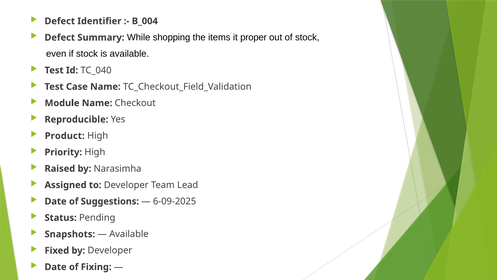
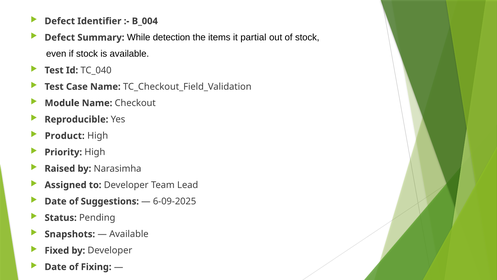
shopping: shopping -> detection
proper: proper -> partial
